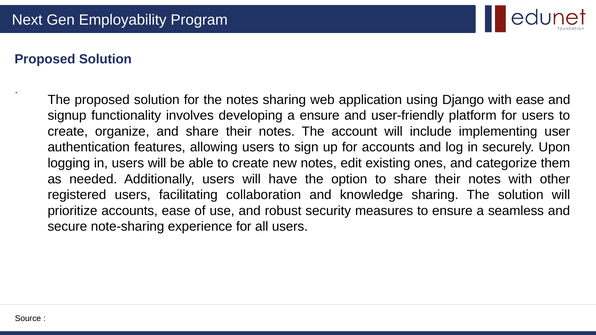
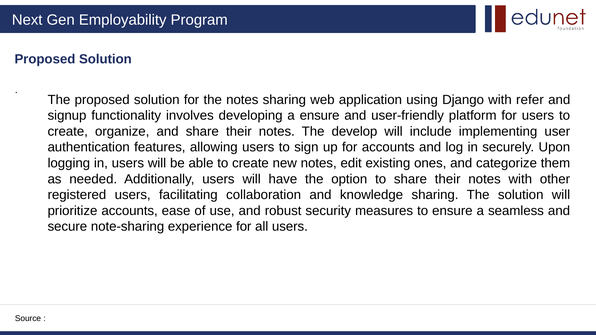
with ease: ease -> refer
account: account -> develop
